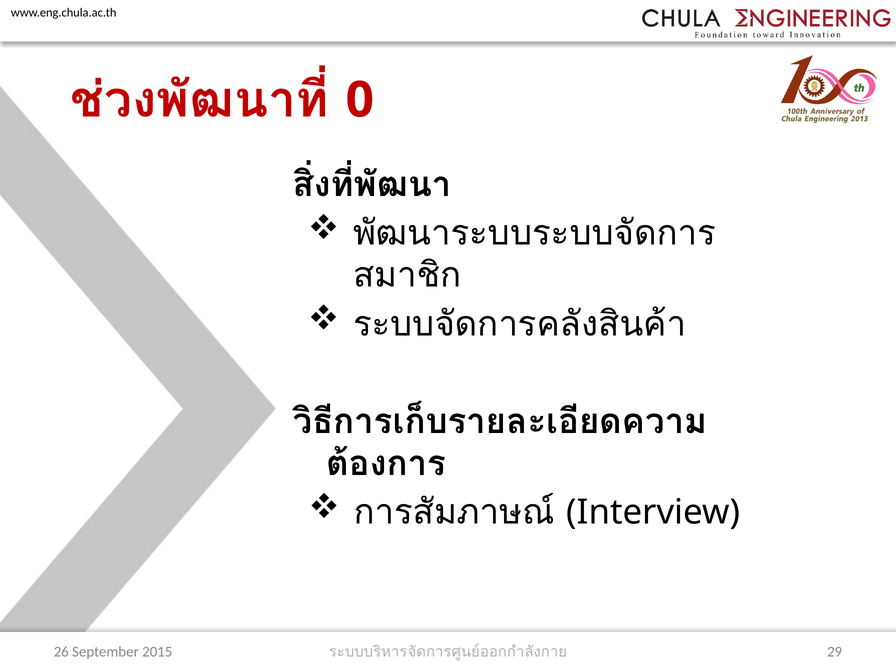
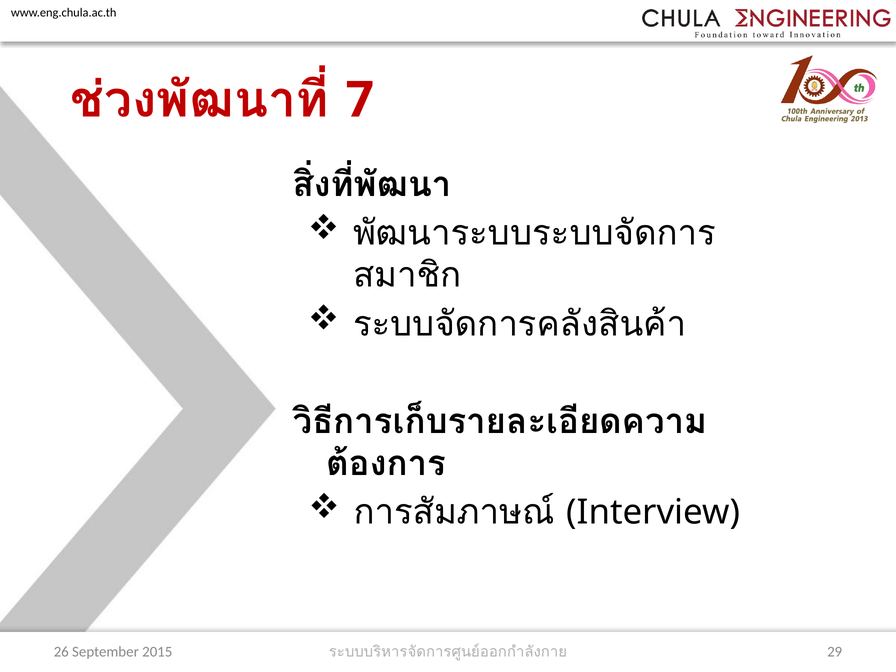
0: 0 -> 7
